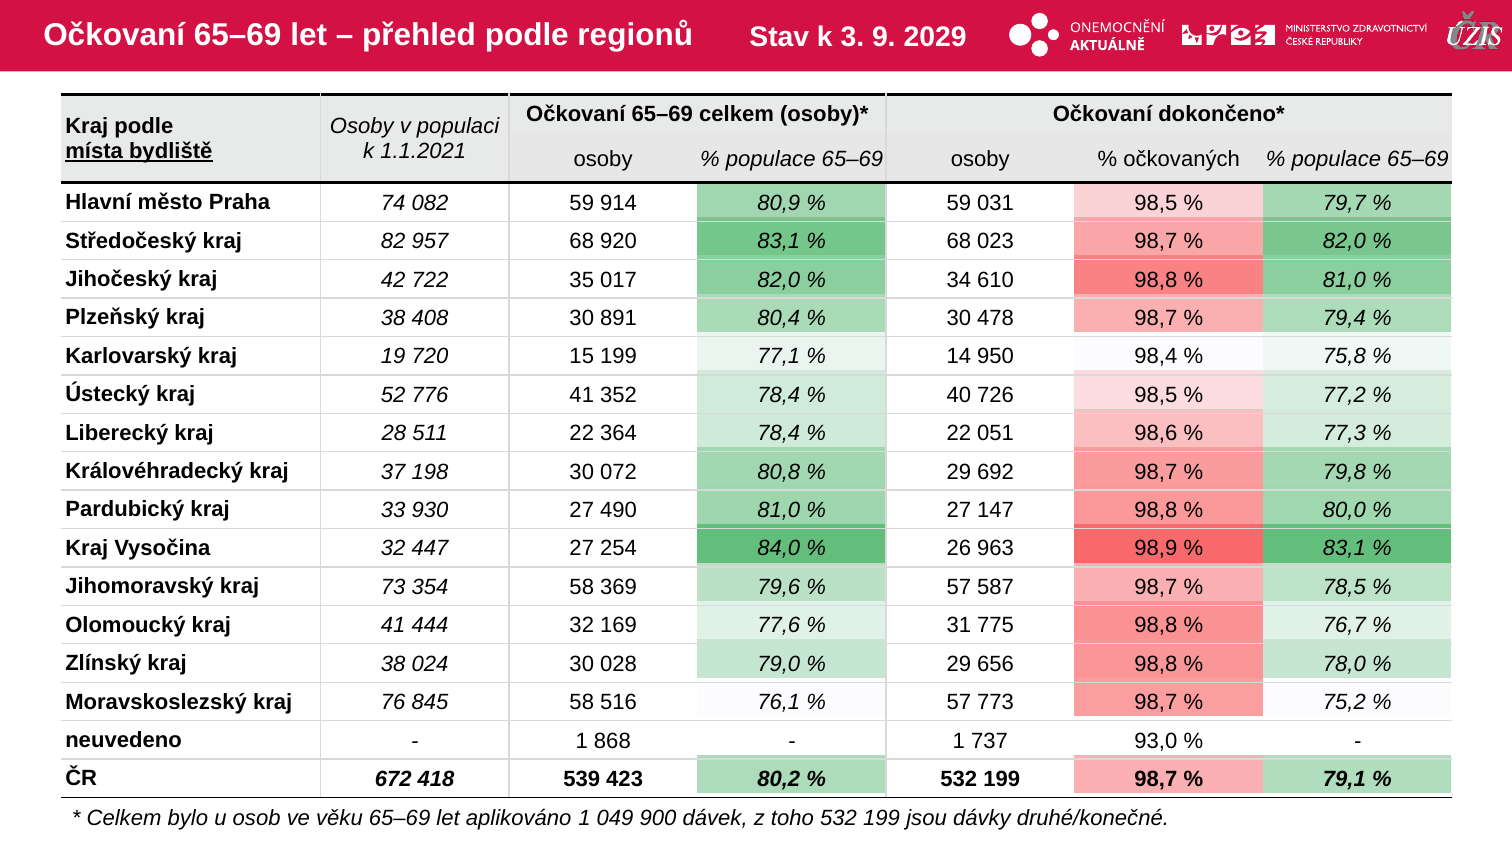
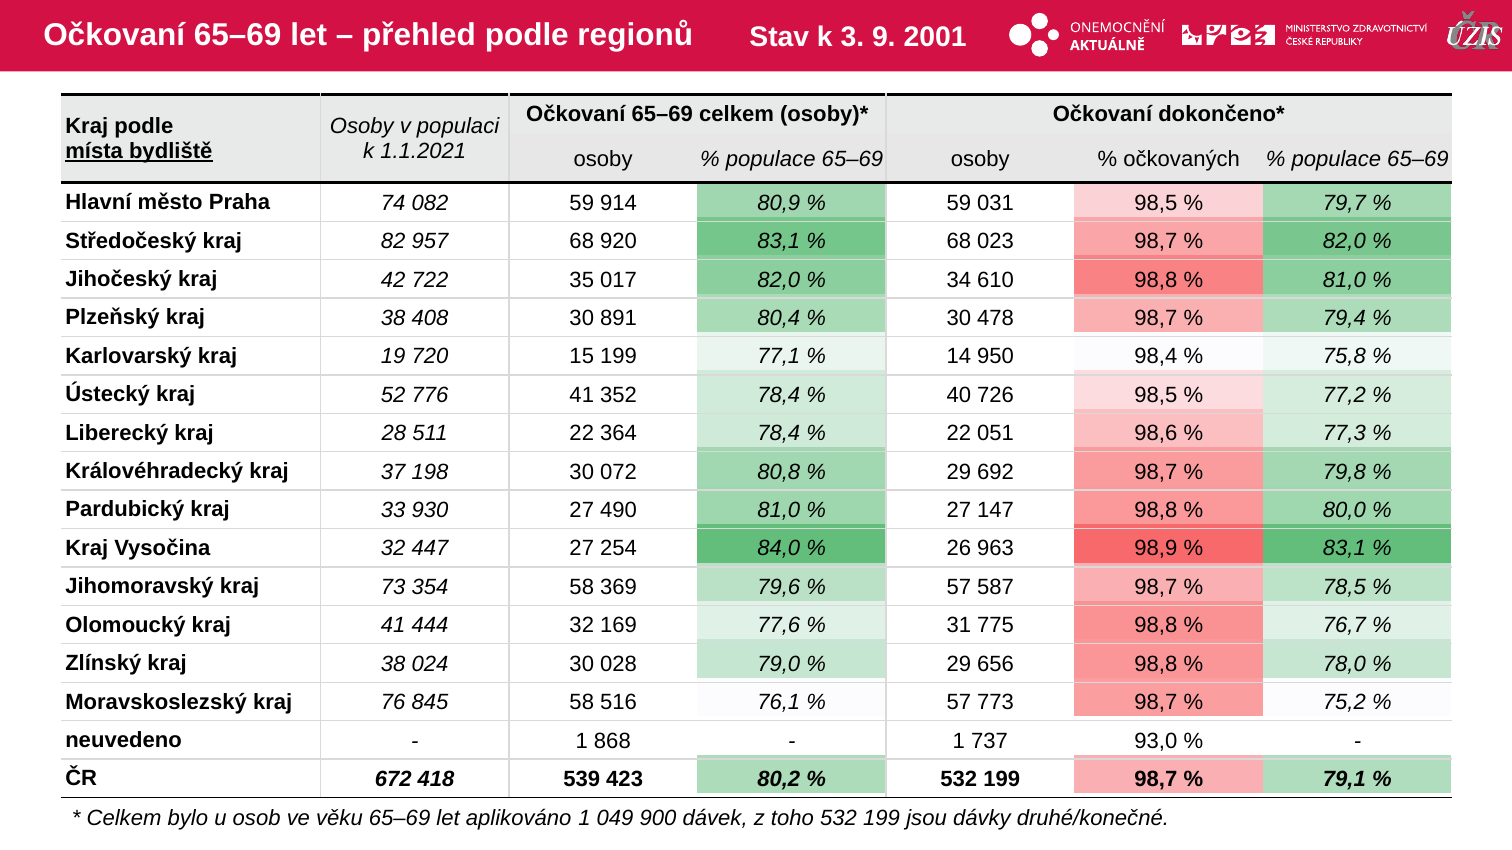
2029: 2029 -> 2001
